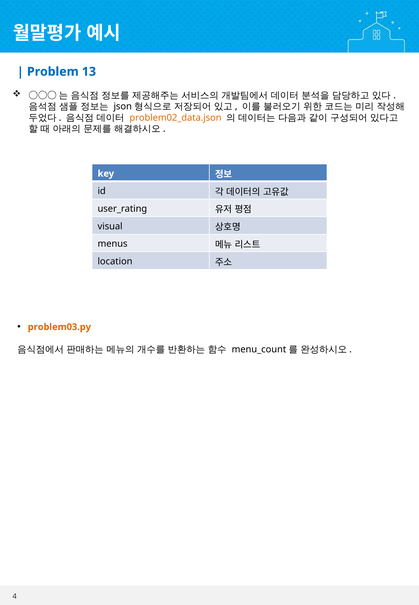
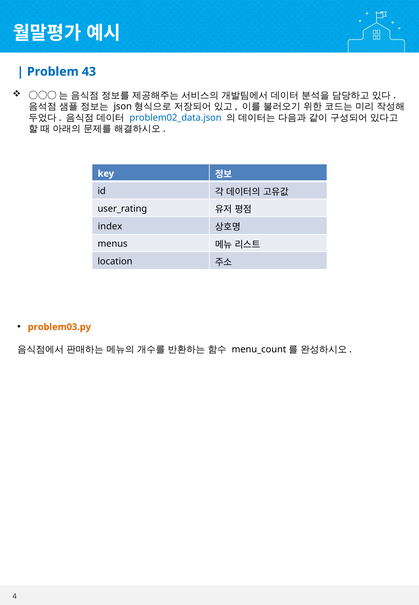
13: 13 -> 43
problem02_data.json colour: orange -> blue
visual: visual -> index
